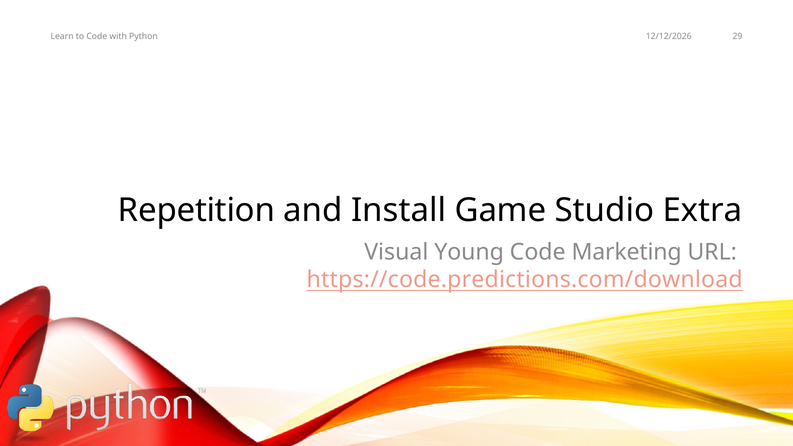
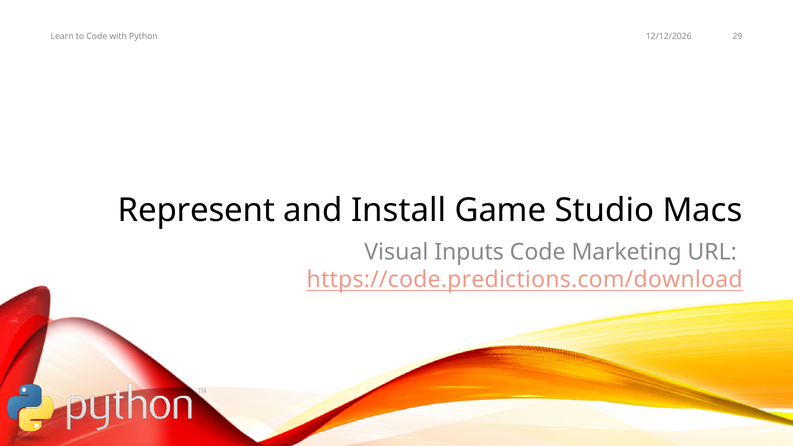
Repetition: Repetition -> Represent
Extra: Extra -> Macs
Young: Young -> Inputs
